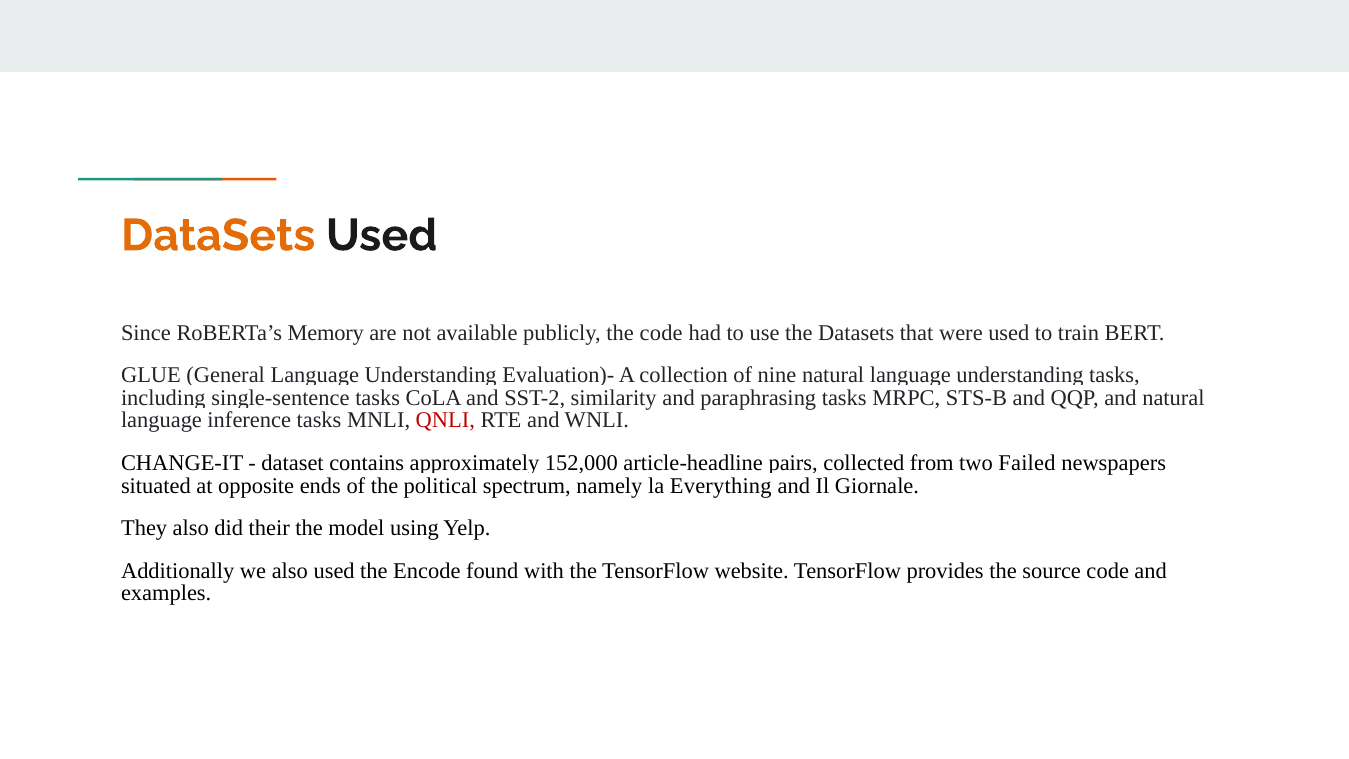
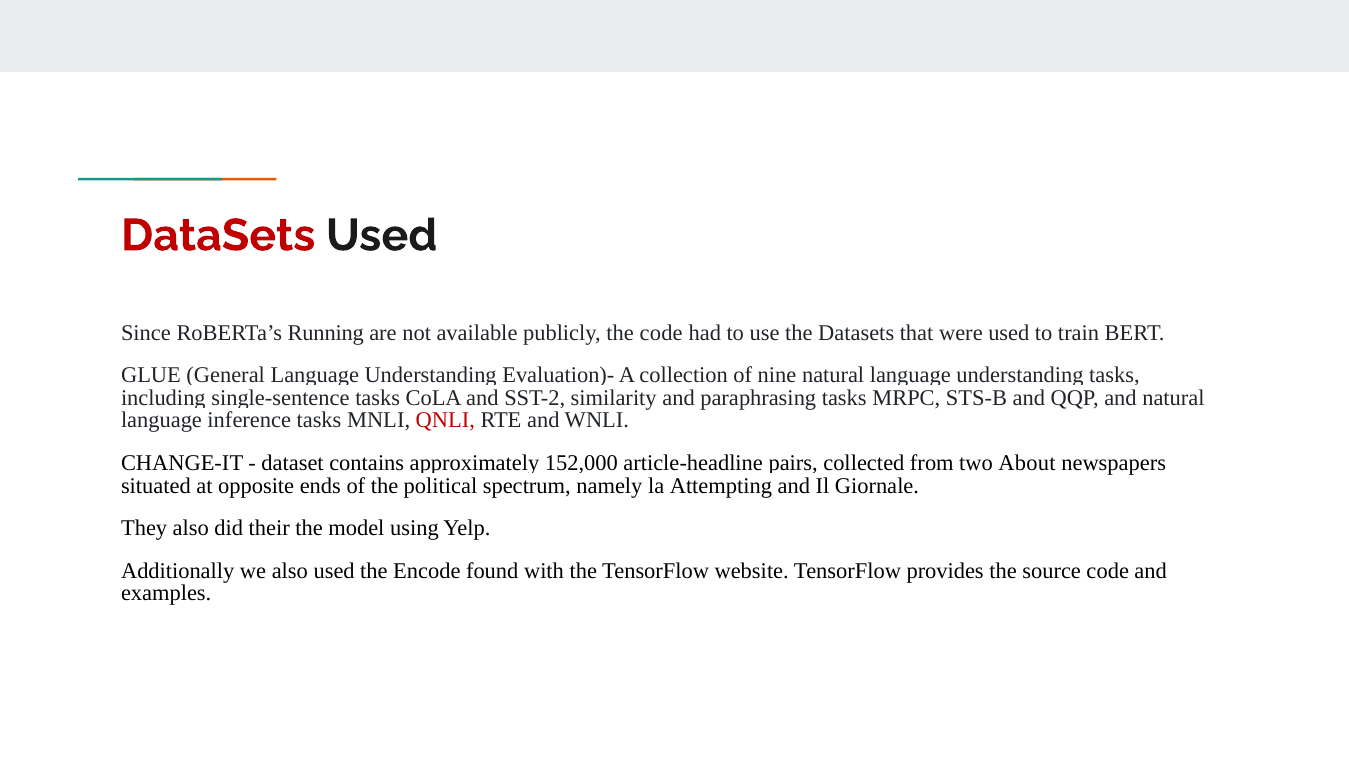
DataSets at (218, 235) colour: orange -> red
Memory: Memory -> Running
Failed: Failed -> About
Everything: Everything -> Attempting
